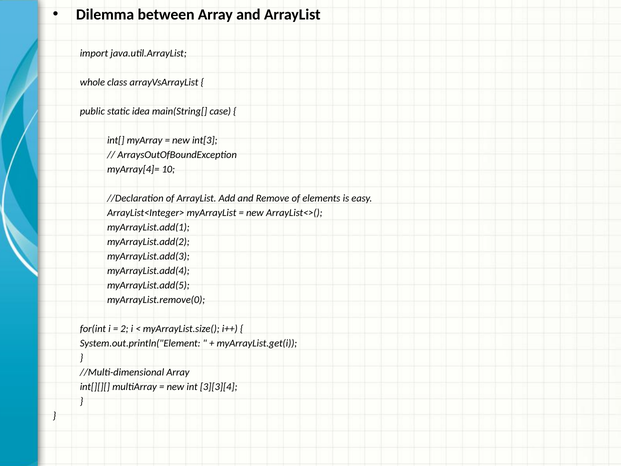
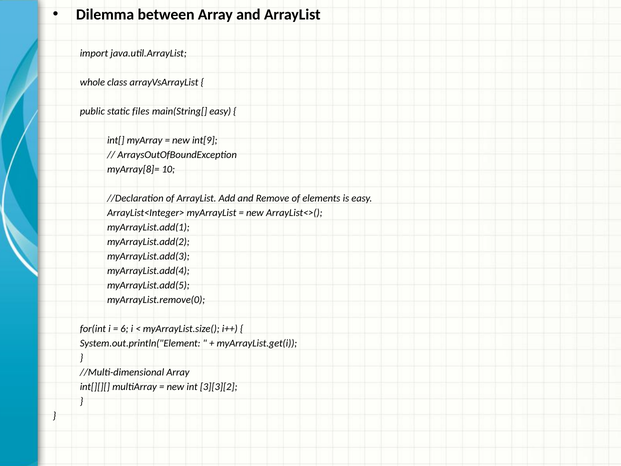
idea: idea -> files
main(String[ case: case -> easy
int[3: int[3 -> int[9
myArray[4]=: myArray[4]= -> myArray[8]=
2: 2 -> 6
3][3][4: 3][3][4 -> 3][3][2
